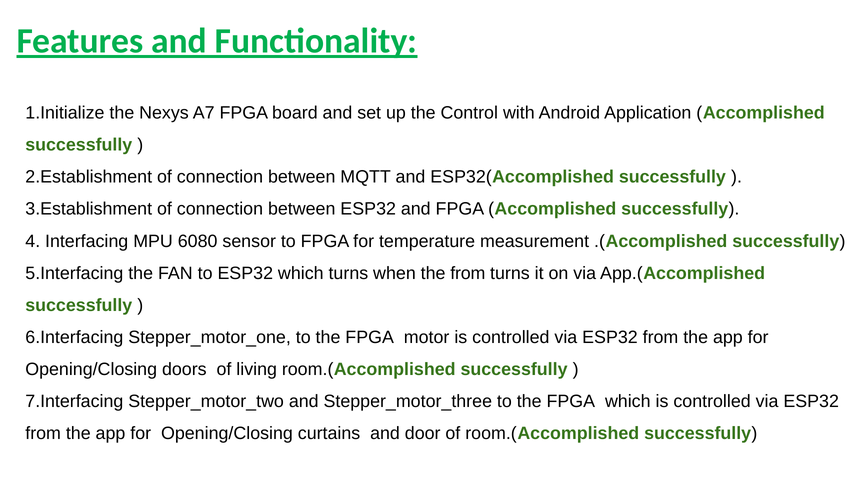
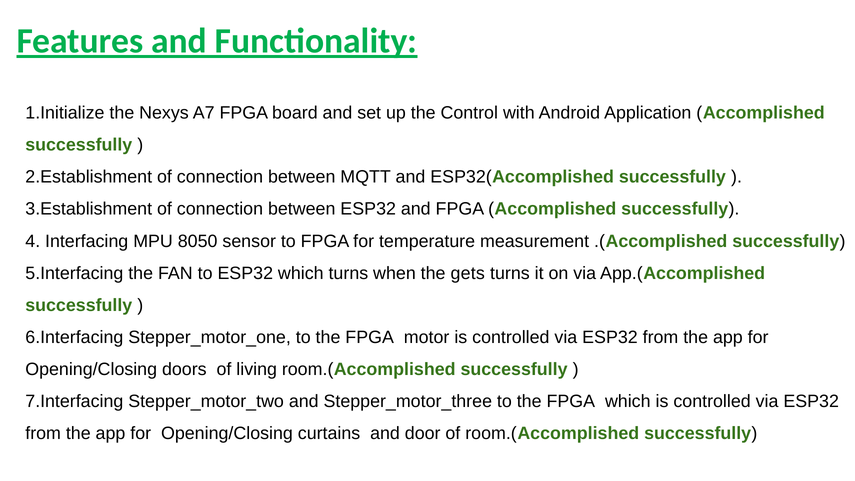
6080: 6080 -> 8050
the from: from -> gets
